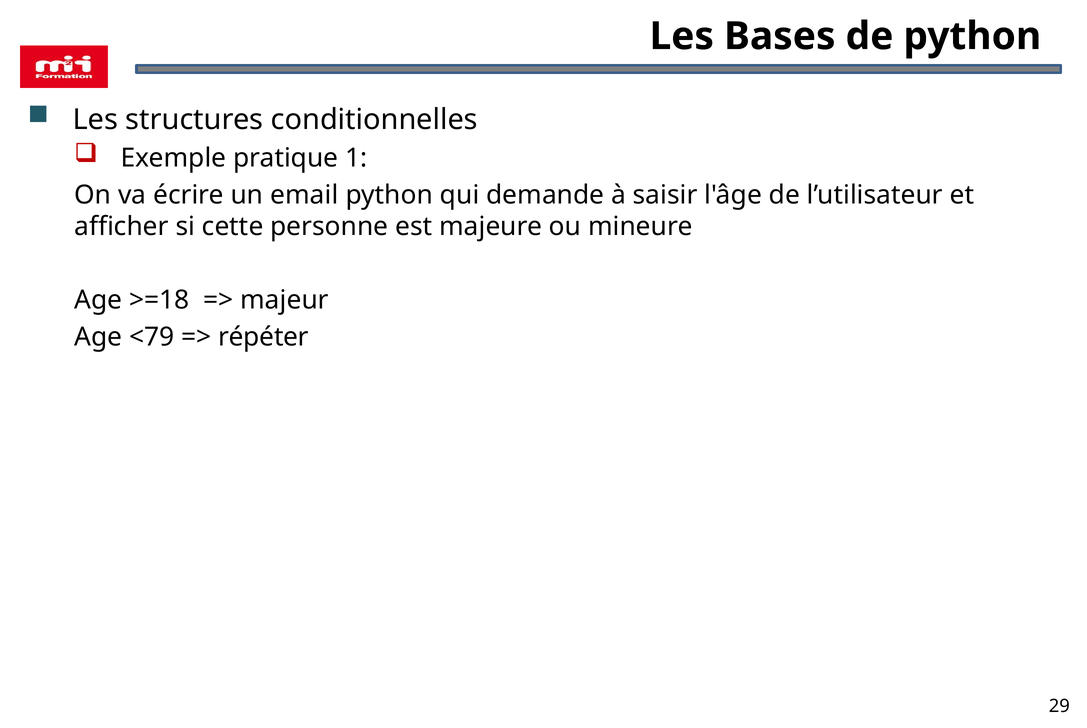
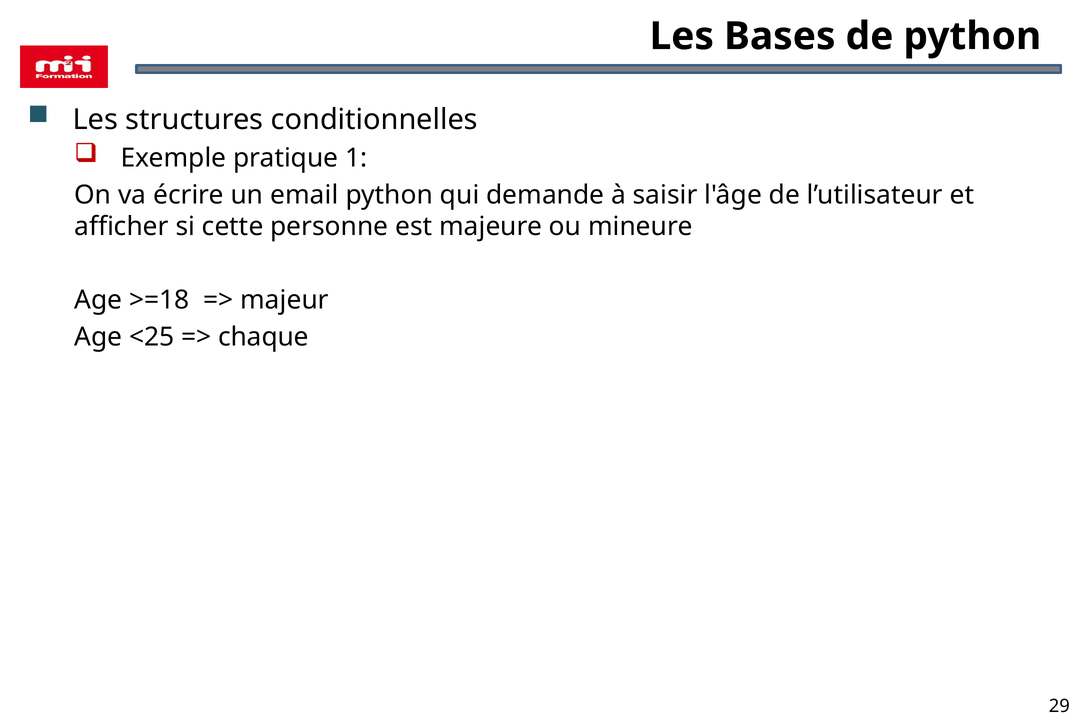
<79: <79 -> <25
répéter: répéter -> chaque
